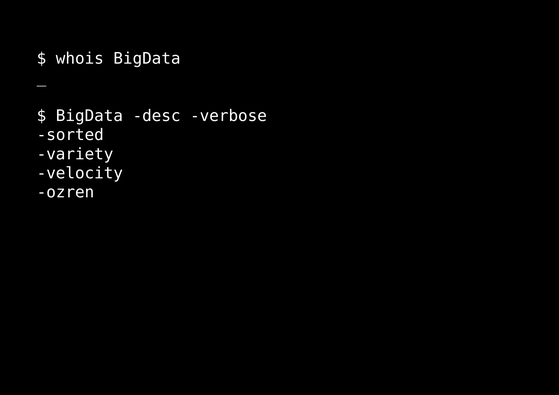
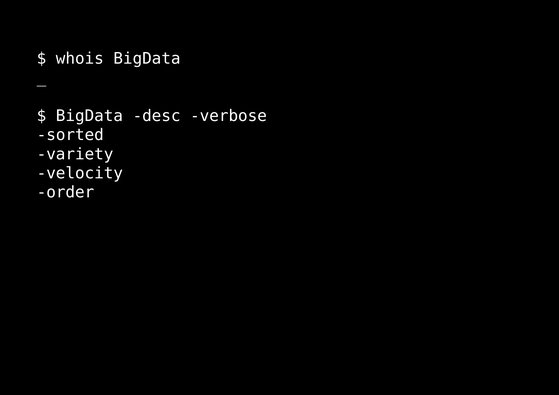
ozren: ozren -> order
